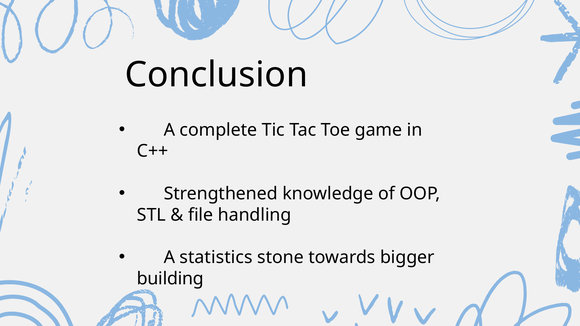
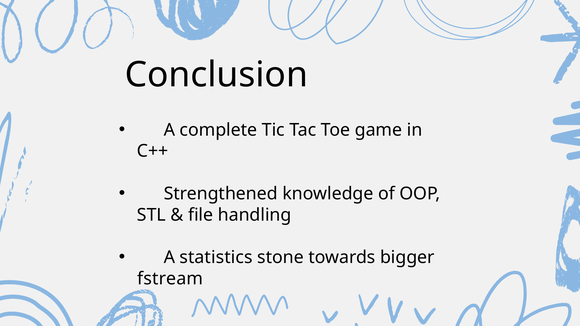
building: building -> fstream
